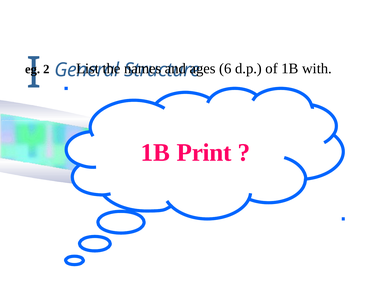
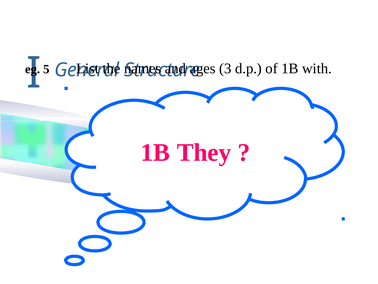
2: 2 -> 5
6: 6 -> 3
Print: Print -> They
